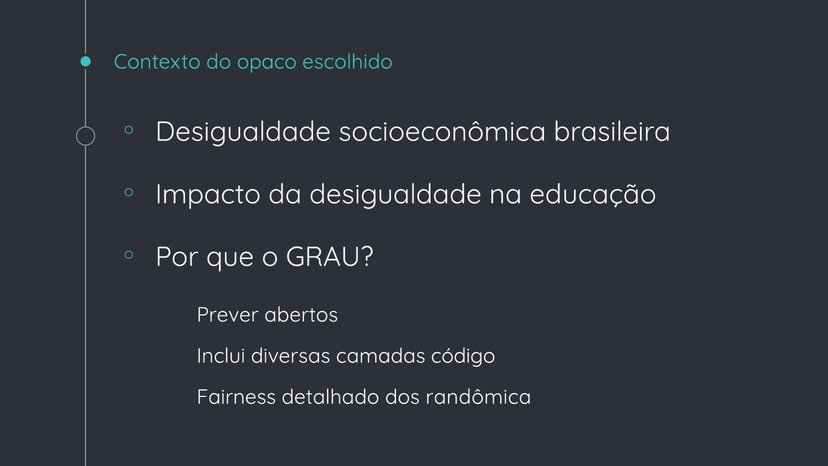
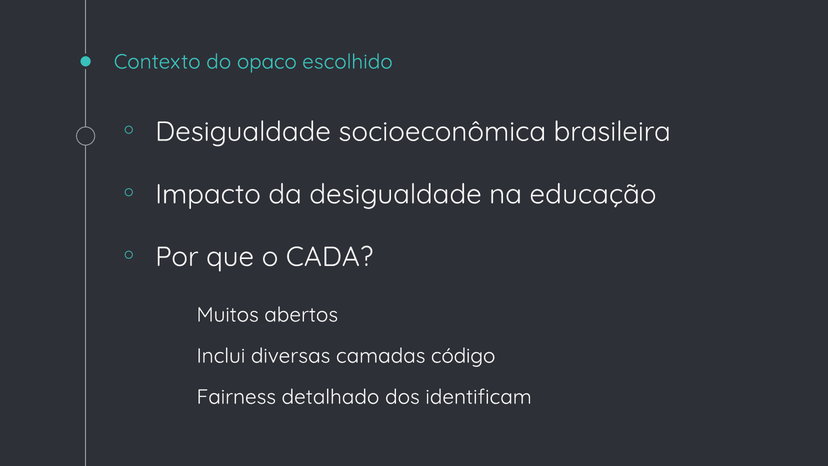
GRAU: GRAU -> CADA
Prever: Prever -> Muitos
randômica: randômica -> identificam
